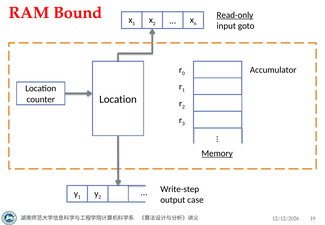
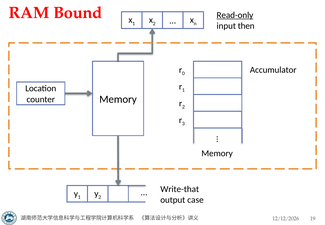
goto: goto -> then
Location at (118, 99): Location -> Memory
Memory at (217, 153) underline: present -> none
Write-step: Write-step -> Write-that
